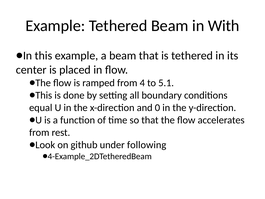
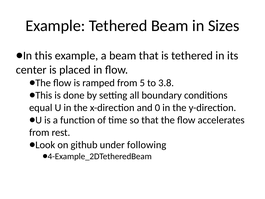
With: With -> Sizes
4: 4 -> 5
5.1: 5.1 -> 3.8
